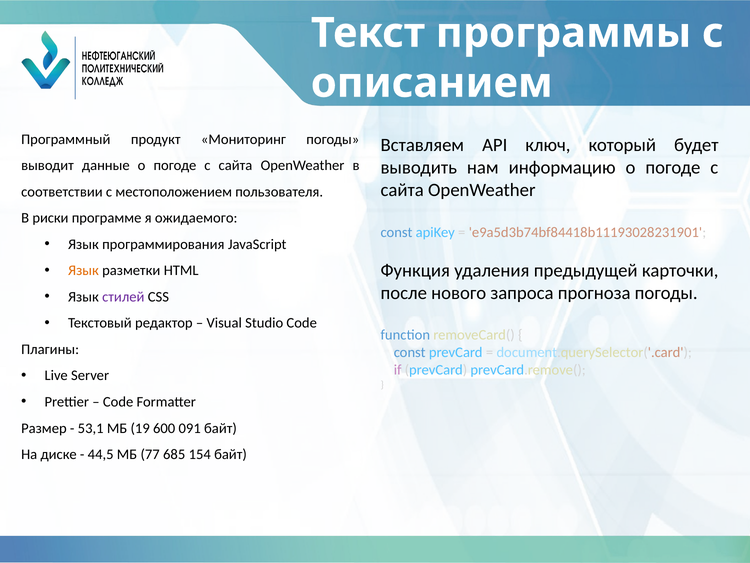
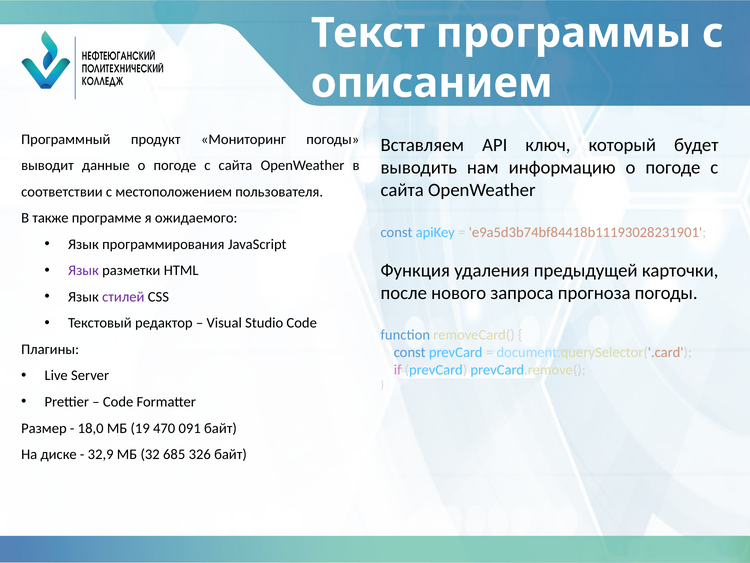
риски: риски -> также
Язык at (83, 270) colour: orange -> purple
53,1: 53,1 -> 18,0
600: 600 -> 470
44,5: 44,5 -> 32,9
77: 77 -> 32
154: 154 -> 326
